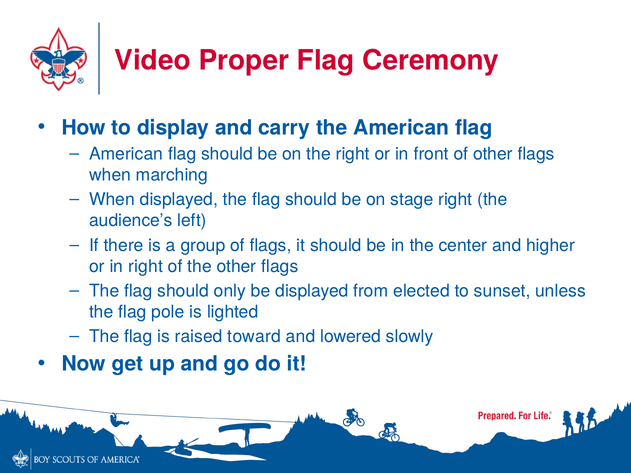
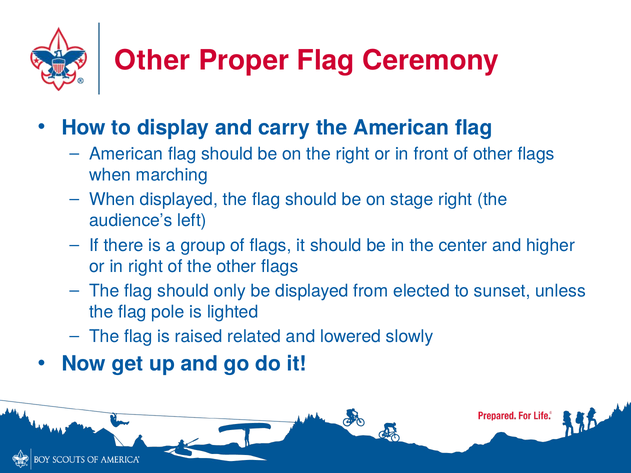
Video at (153, 60): Video -> Other
toward: toward -> related
